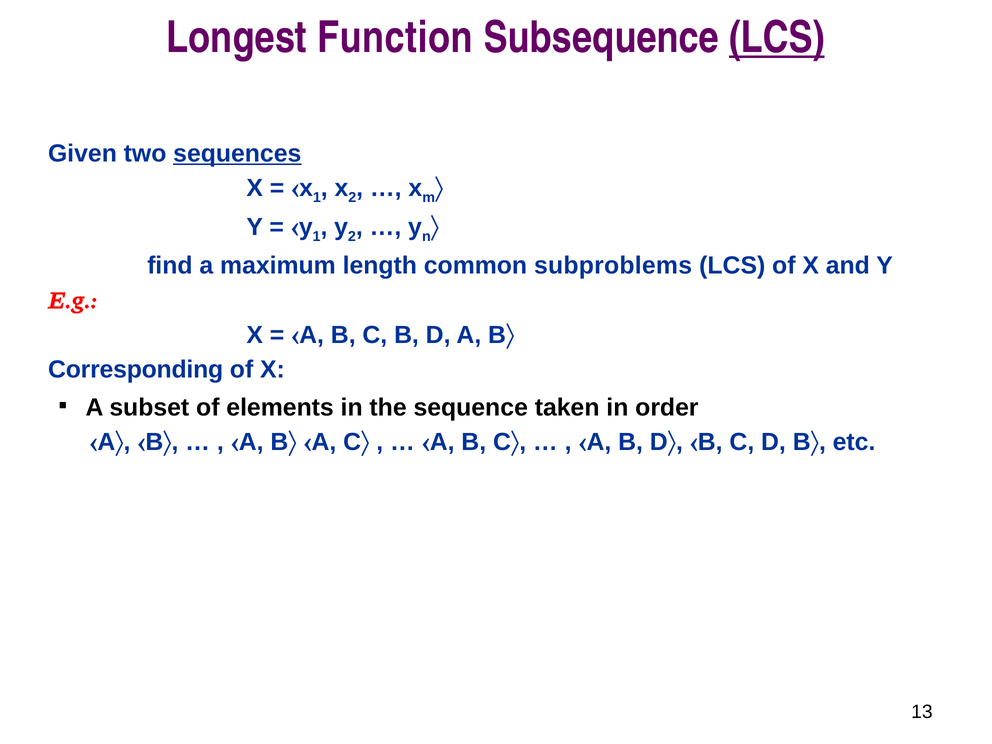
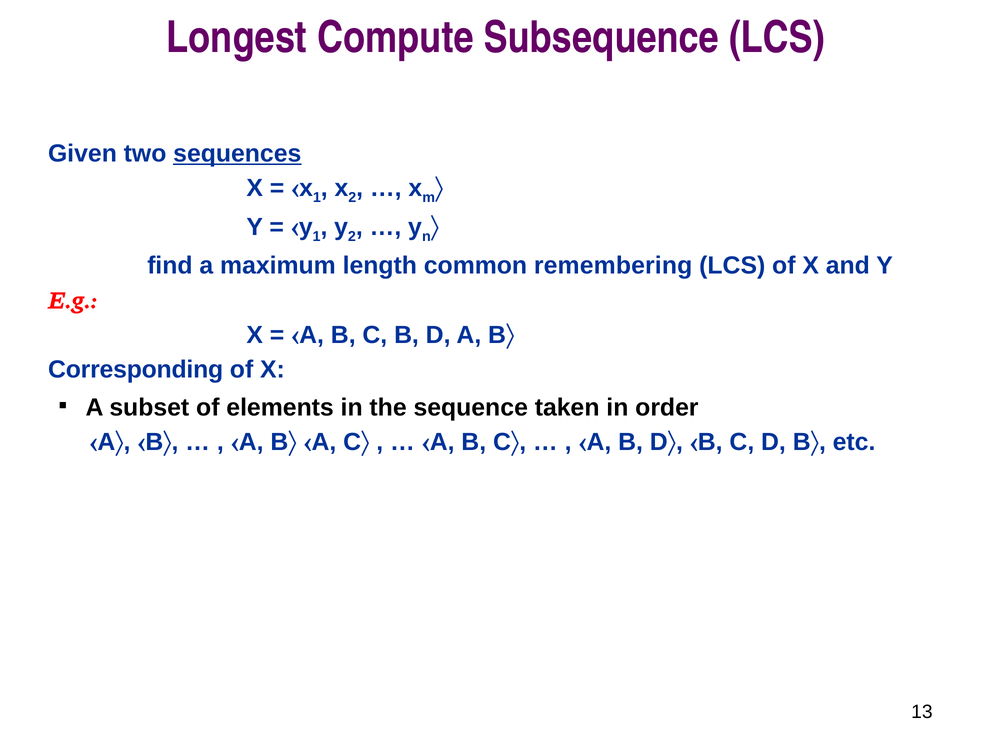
Function: Function -> Compute
LCS at (777, 38) underline: present -> none
subproblems: subproblems -> remembering
